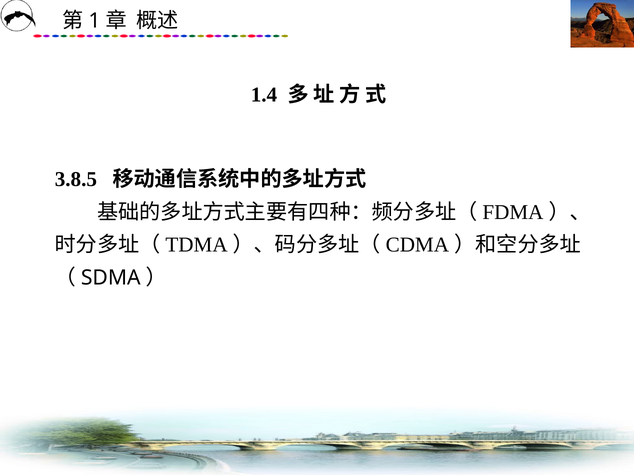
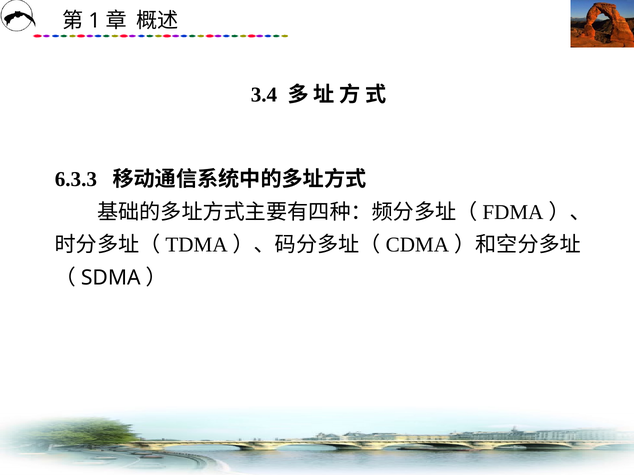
1.4: 1.4 -> 3.4
3.8.5: 3.8.5 -> 6.3.3
